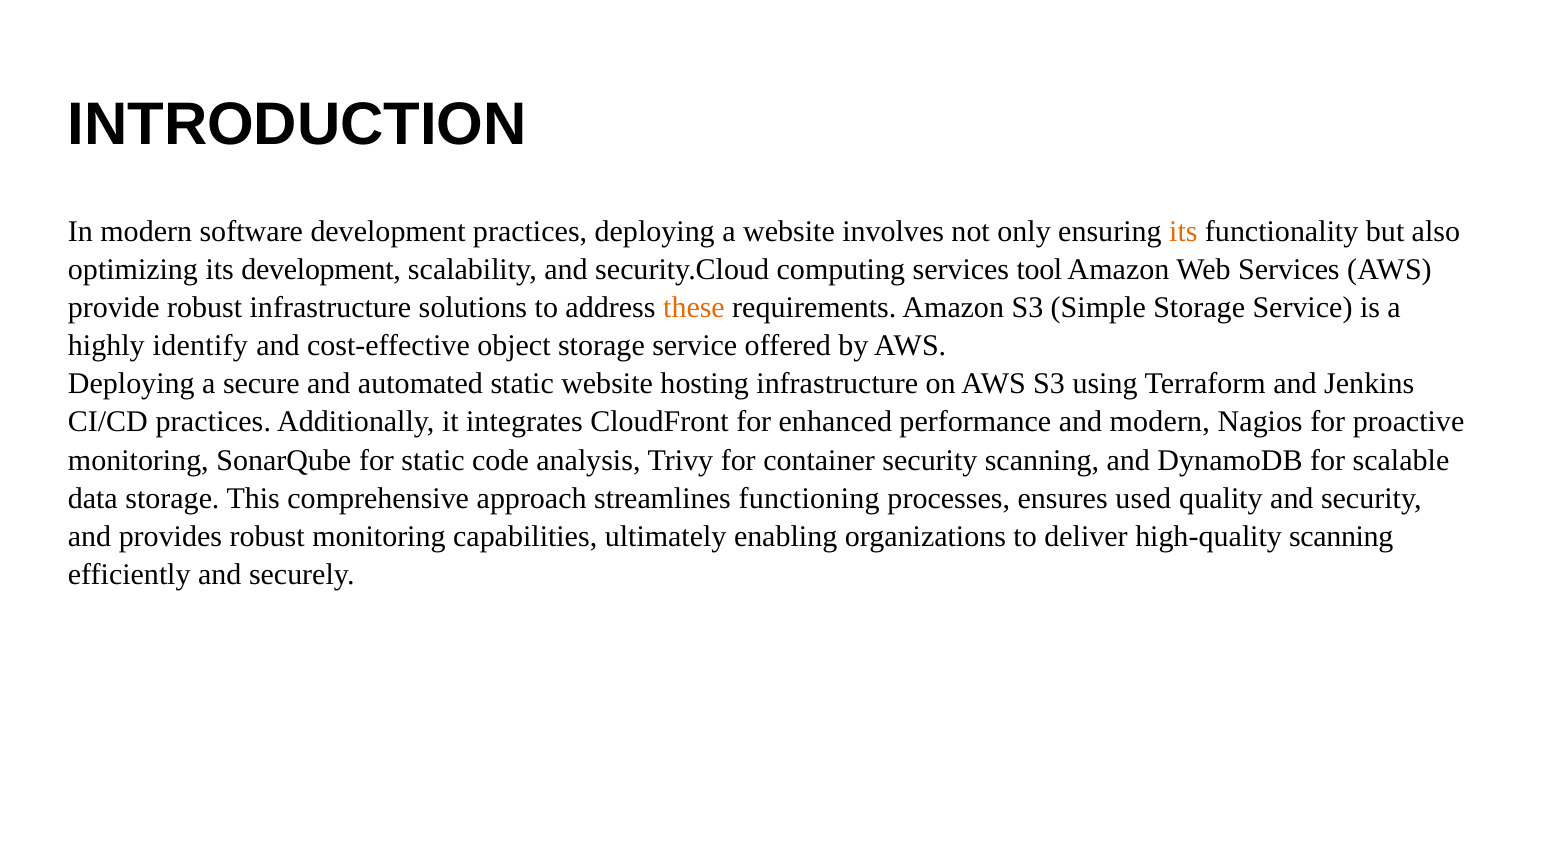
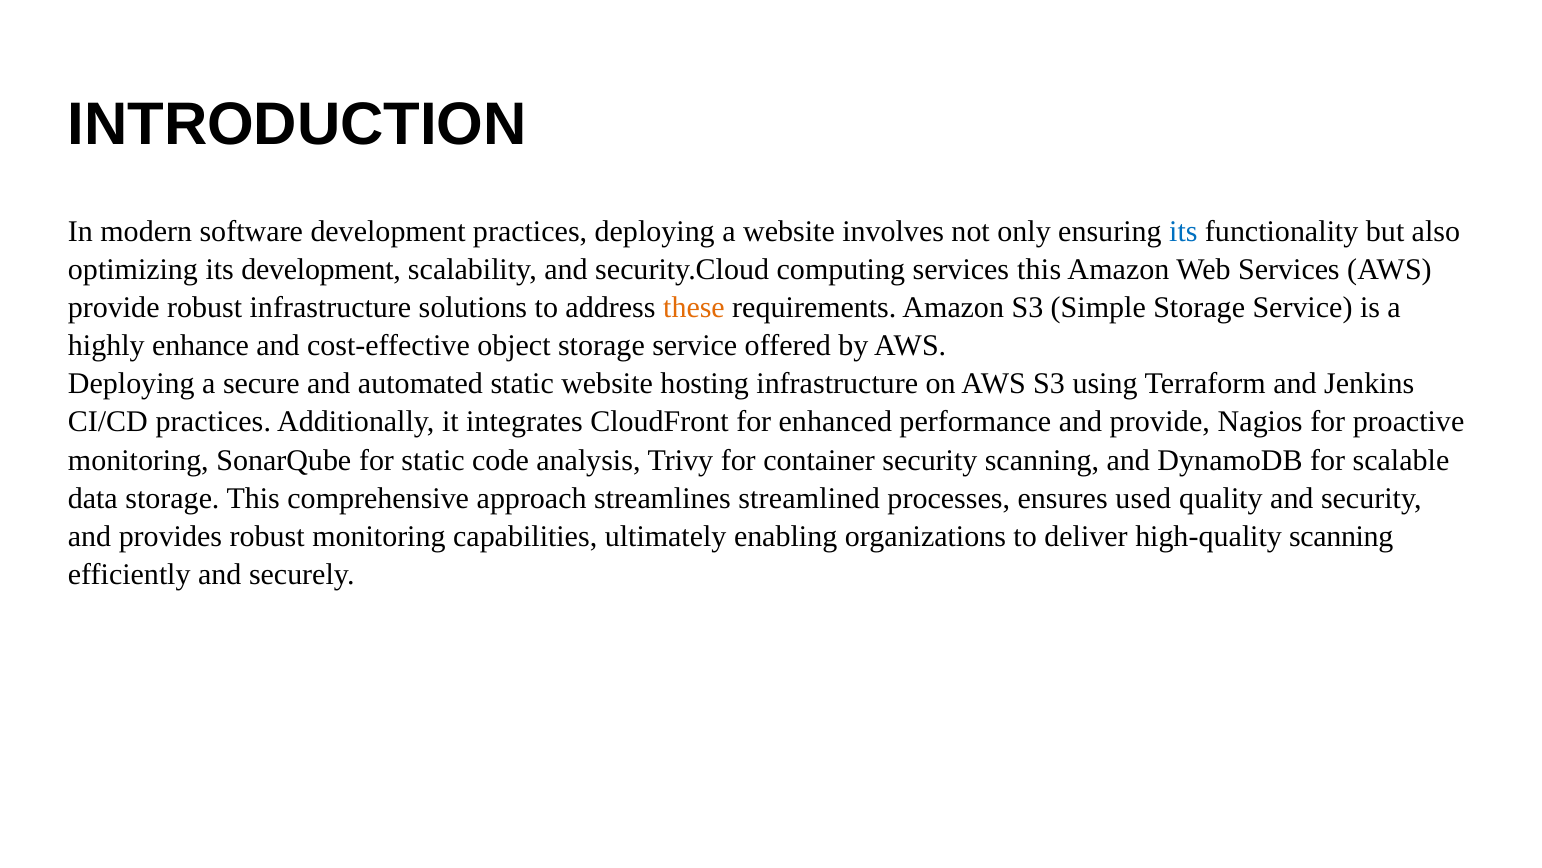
its at (1183, 231) colour: orange -> blue
services tool: tool -> this
identify: identify -> enhance
and modern: modern -> provide
functioning: functioning -> streamlined
